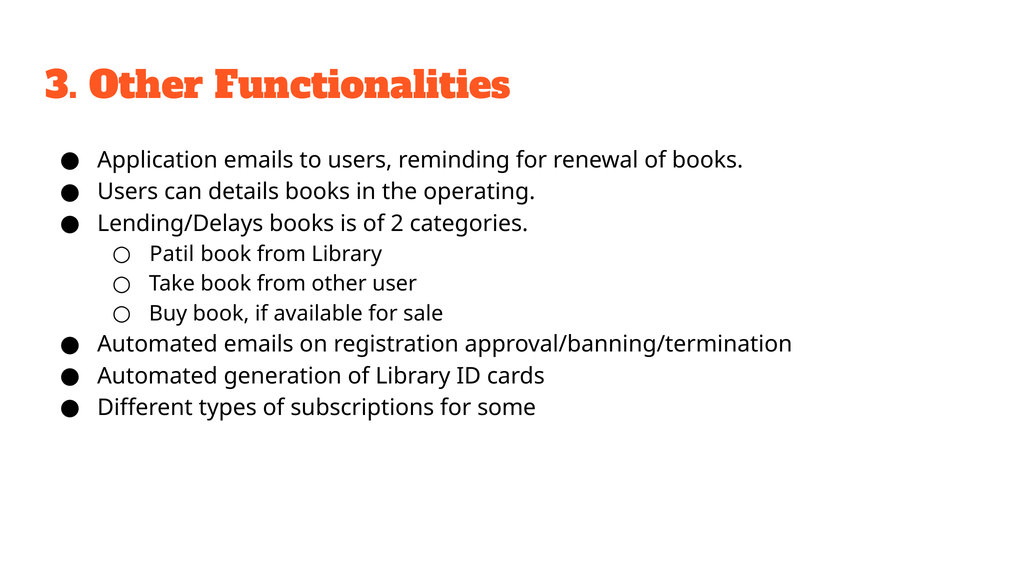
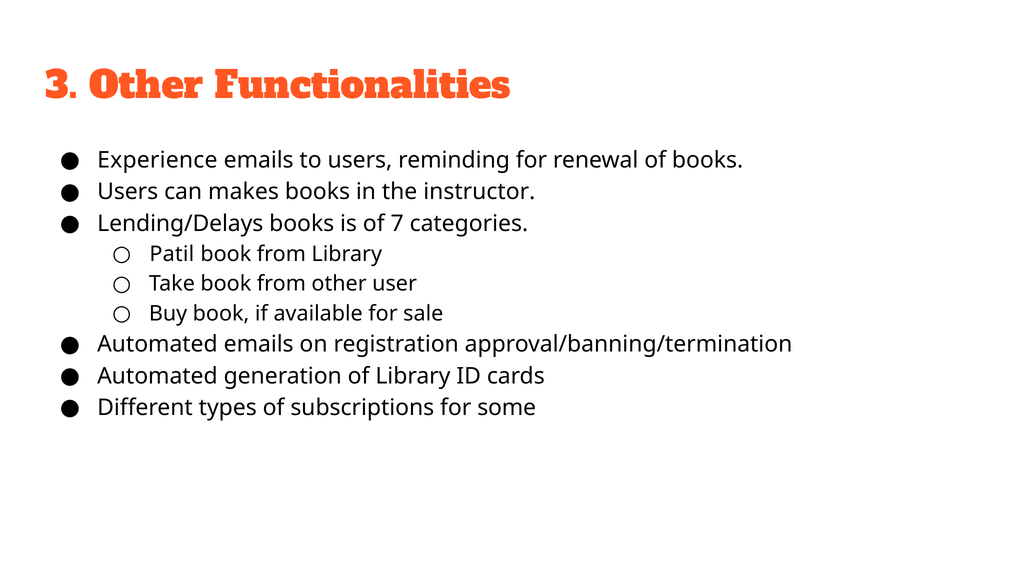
Application: Application -> Experience
details: details -> makes
operating: operating -> instructor
2: 2 -> 7
